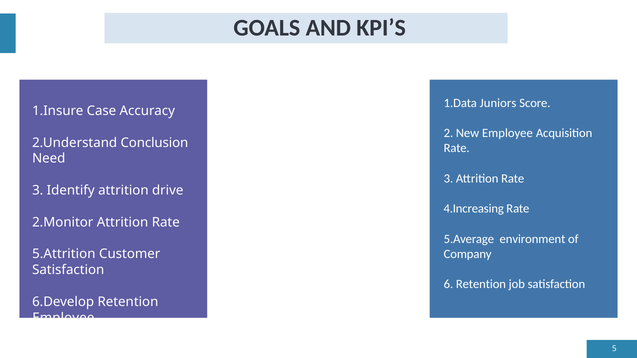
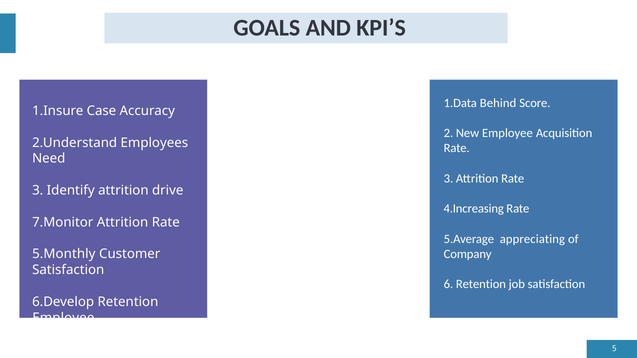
Juniors: Juniors -> Behind
Conclusion: Conclusion -> Employees
2.Monitor: 2.Monitor -> 7.Monitor
environment: environment -> appreciating
5.Attrition: 5.Attrition -> 5.Monthly
